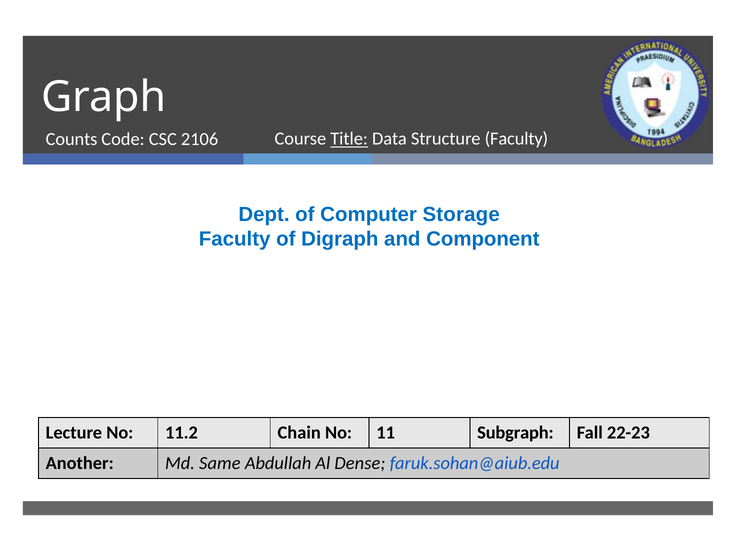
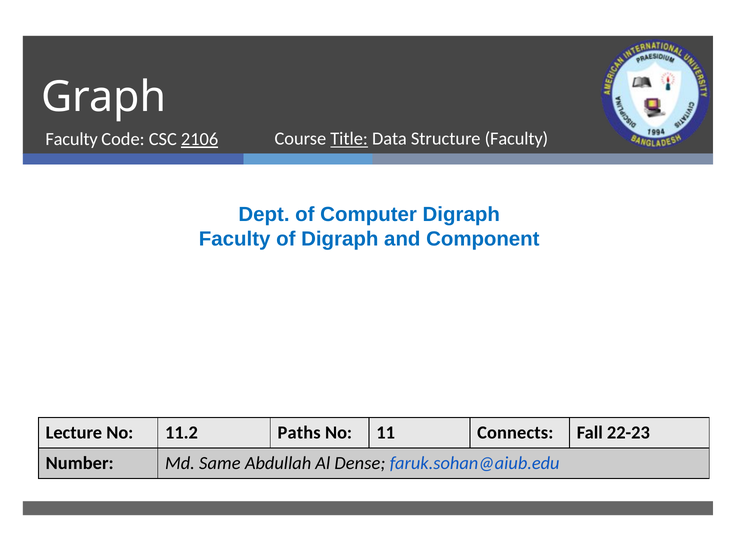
Counts at (72, 139): Counts -> Faculty
2106 underline: none -> present
Computer Storage: Storage -> Digraph
Chain: Chain -> Paths
Subgraph: Subgraph -> Connects
Another: Another -> Number
